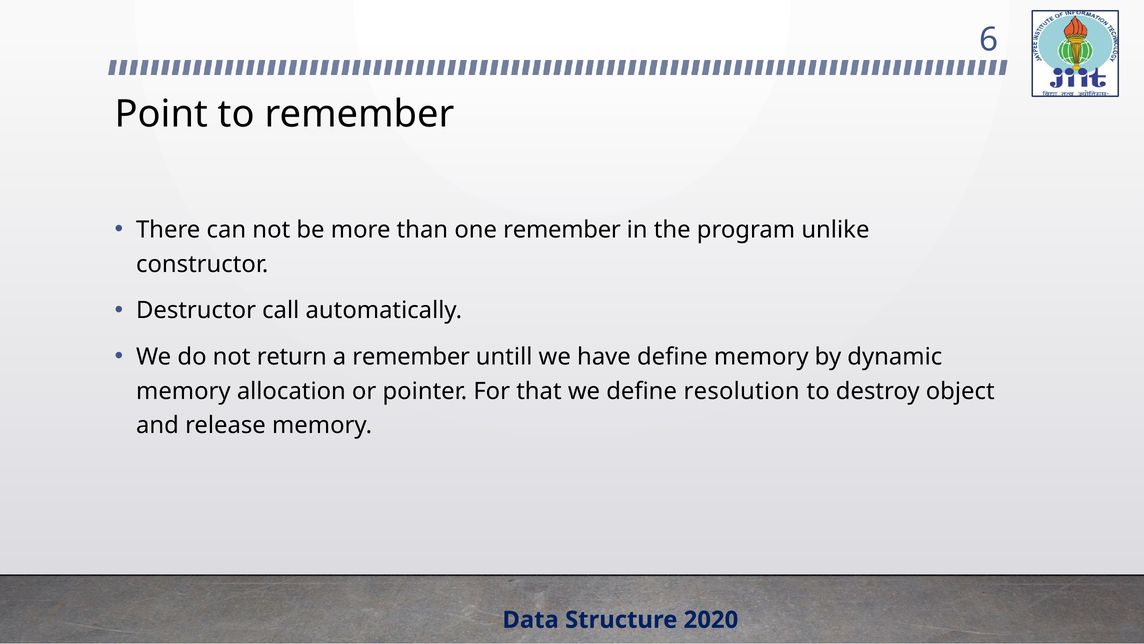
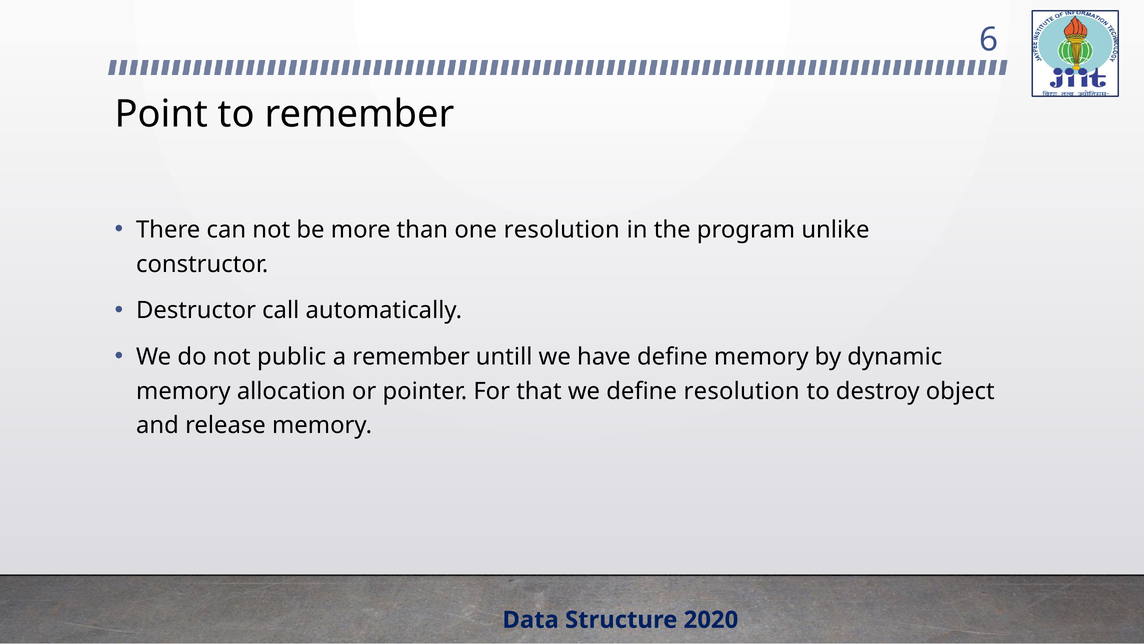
one remember: remember -> resolution
return: return -> public
